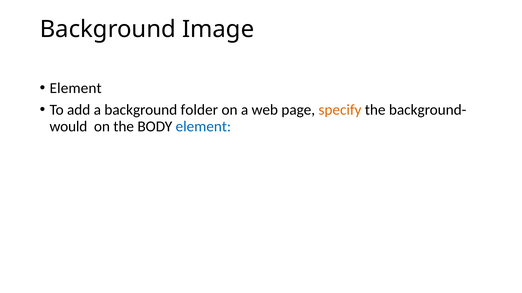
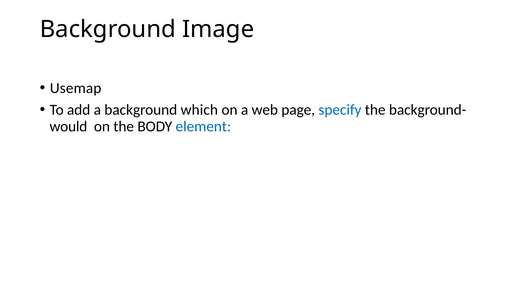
Element at (76, 88): Element -> Usemap
folder: folder -> which
specify colour: orange -> blue
